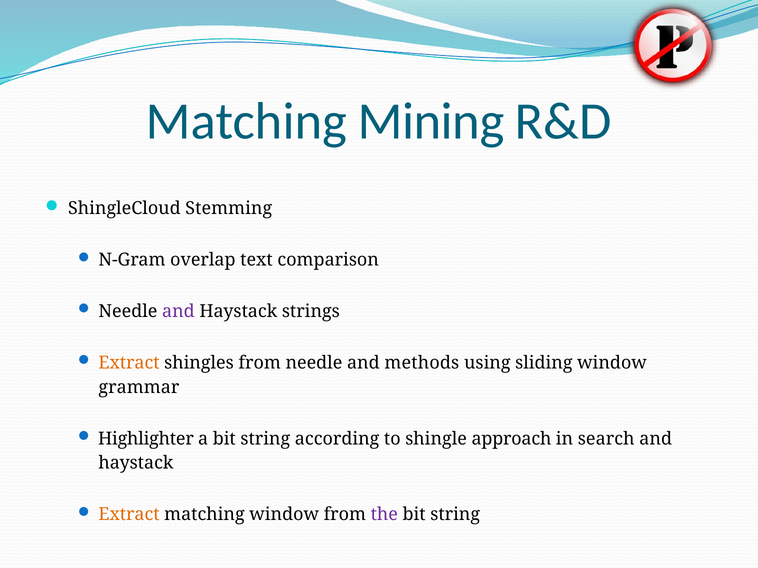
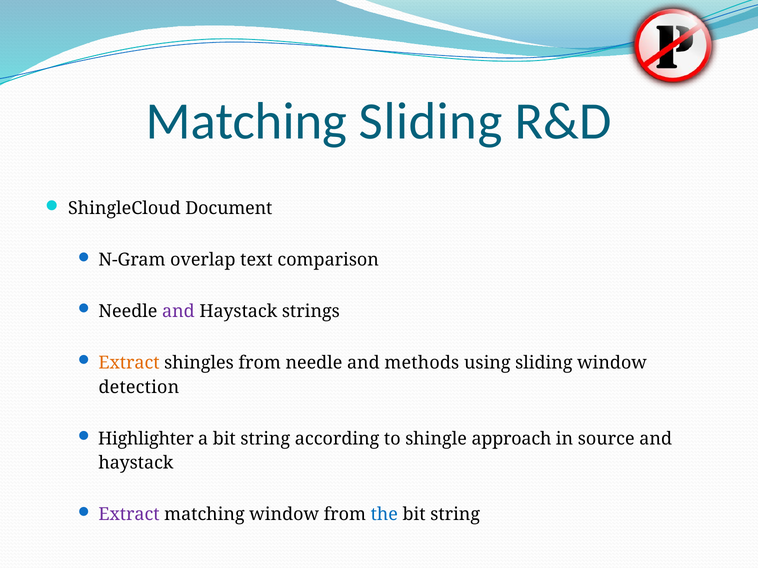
Matching Mining: Mining -> Sliding
Stemming: Stemming -> Document
grammar: grammar -> detection
search: search -> source
Extract at (129, 515) colour: orange -> purple
the colour: purple -> blue
